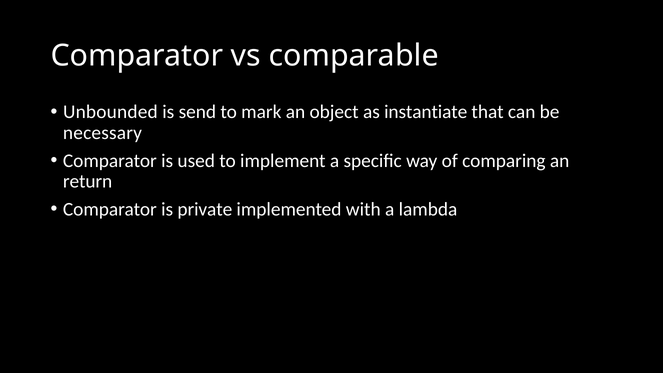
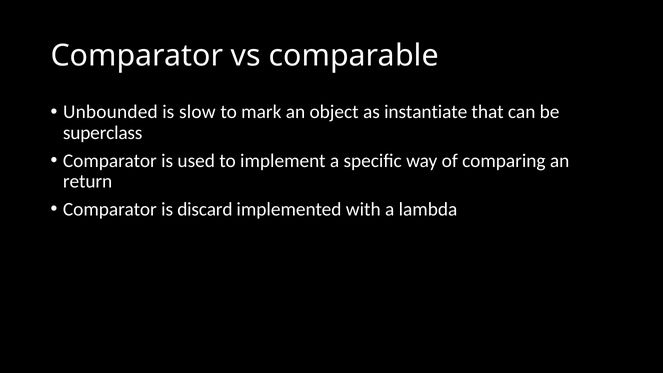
send: send -> slow
necessary: necessary -> superclass
private: private -> discard
